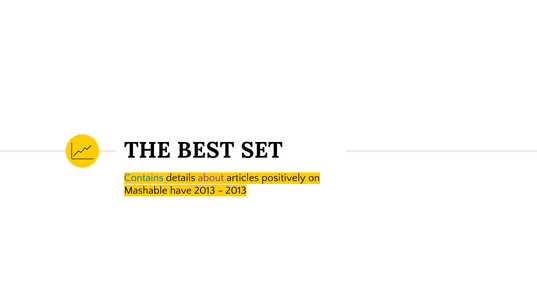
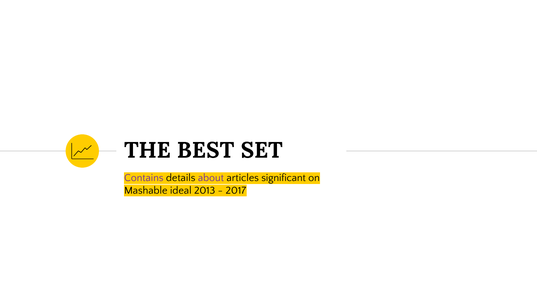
Contains colour: blue -> purple
positively: positively -> significant
have: have -> ideal
2013 at (236, 190): 2013 -> 2017
